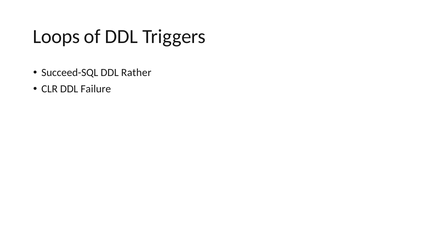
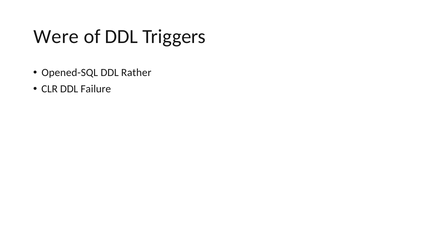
Loops: Loops -> Were
Succeed-SQL: Succeed-SQL -> Opened-SQL
